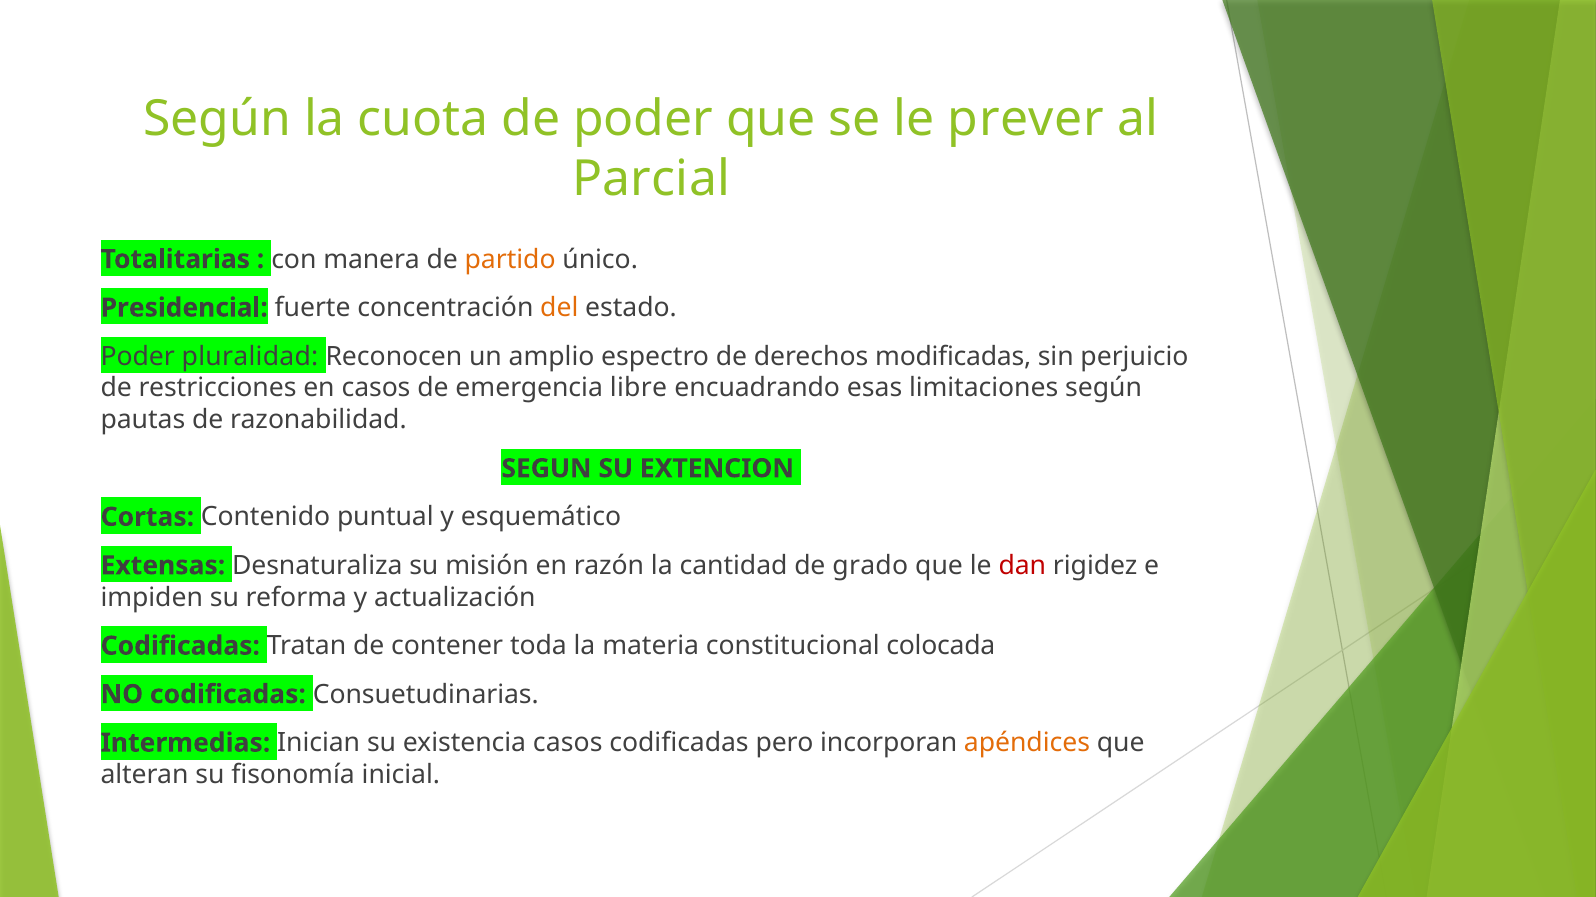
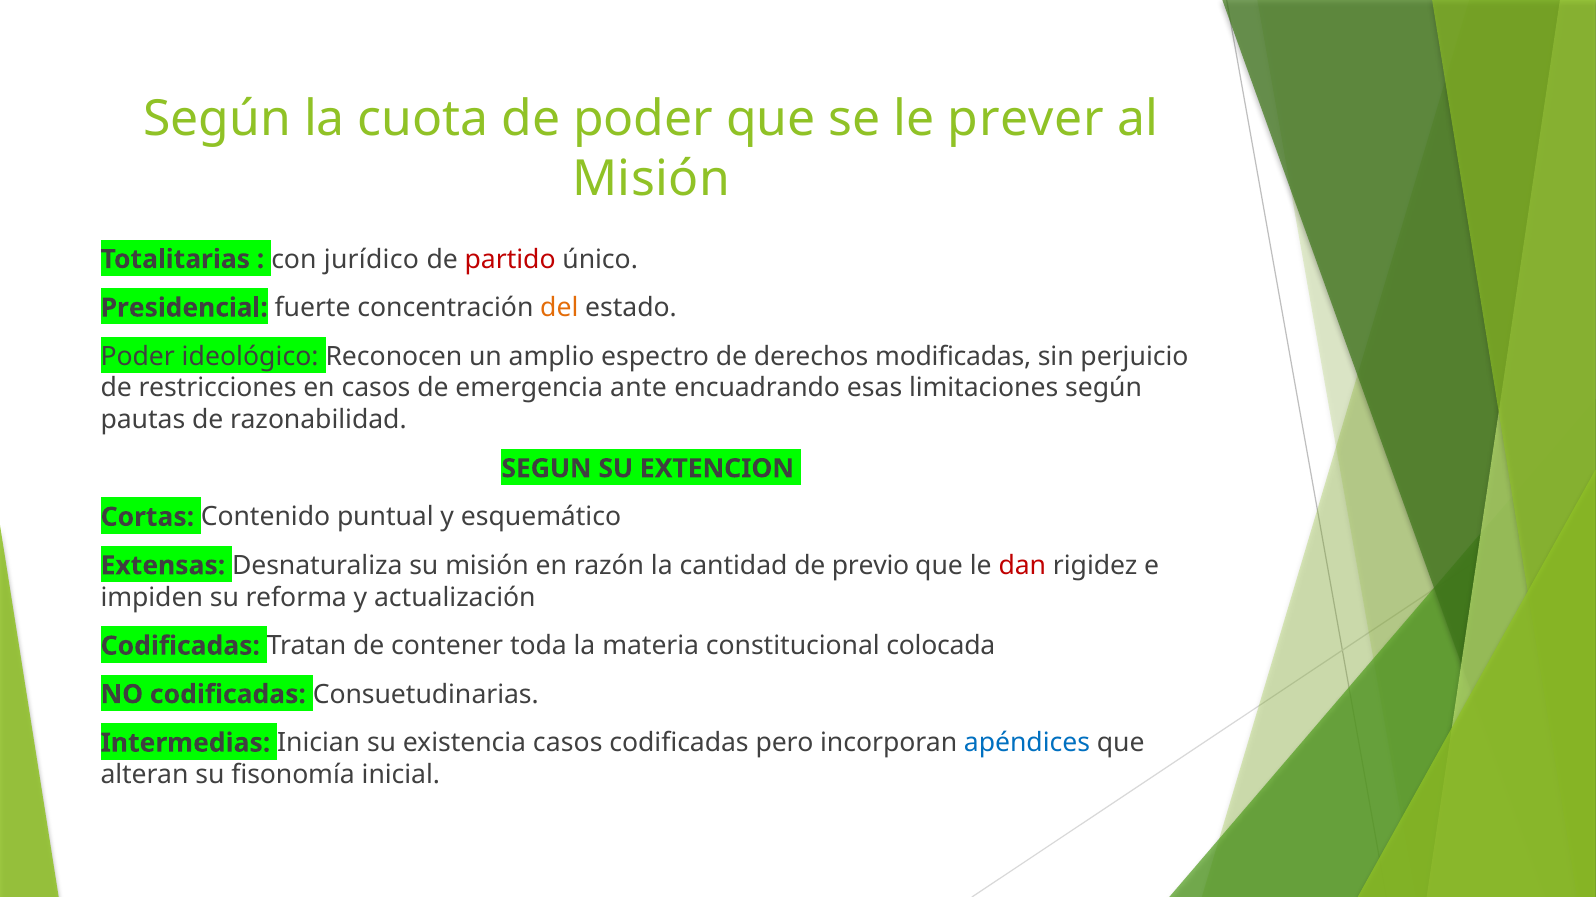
Parcial at (651, 179): Parcial -> Misión
manera: manera -> jurídico
partido colour: orange -> red
pluralidad: pluralidad -> ideológico
libre: libre -> ante
grado: grado -> previo
apéndices colour: orange -> blue
